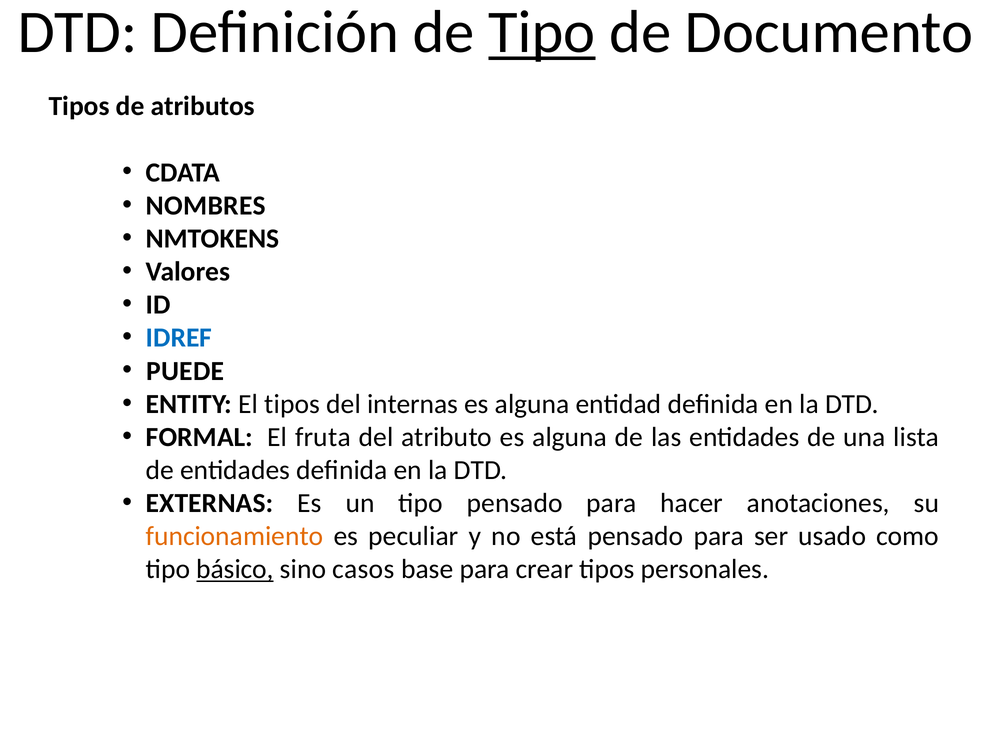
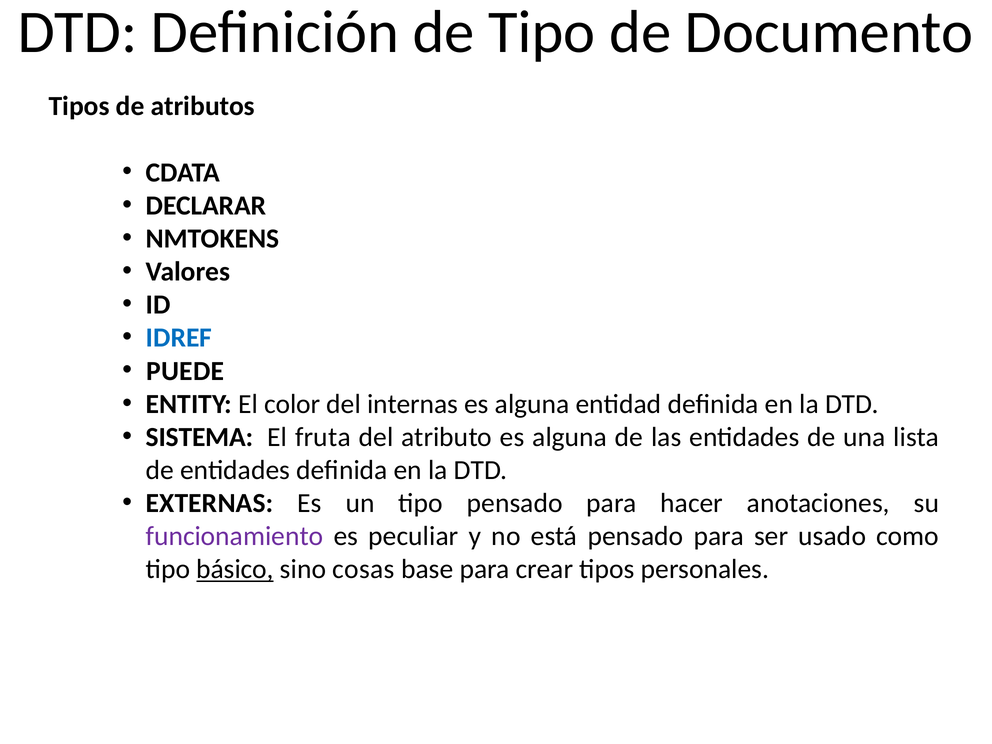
Tipo at (542, 32) underline: present -> none
NOMBRES: NOMBRES -> DECLARAR
El tipos: tipos -> color
FORMAL: FORMAL -> SISTEMA
funcionamiento colour: orange -> purple
casos: casos -> cosas
